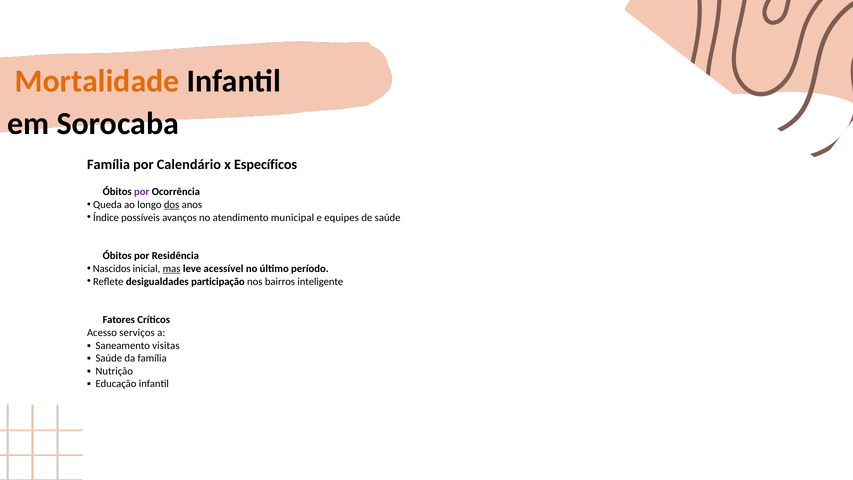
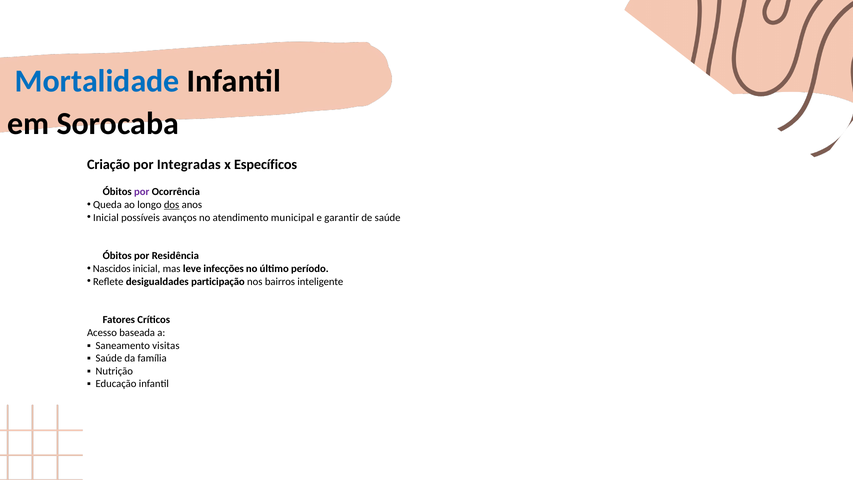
Mortalidade colour: orange -> blue
Família at (108, 164): Família -> Criação
Calendário: Calendário -> Integradas
Índice at (106, 217): Índice -> Inicial
equipes: equipes -> garantir
mas underline: present -> none
acessível: acessível -> infecções
serviços: serviços -> baseada
